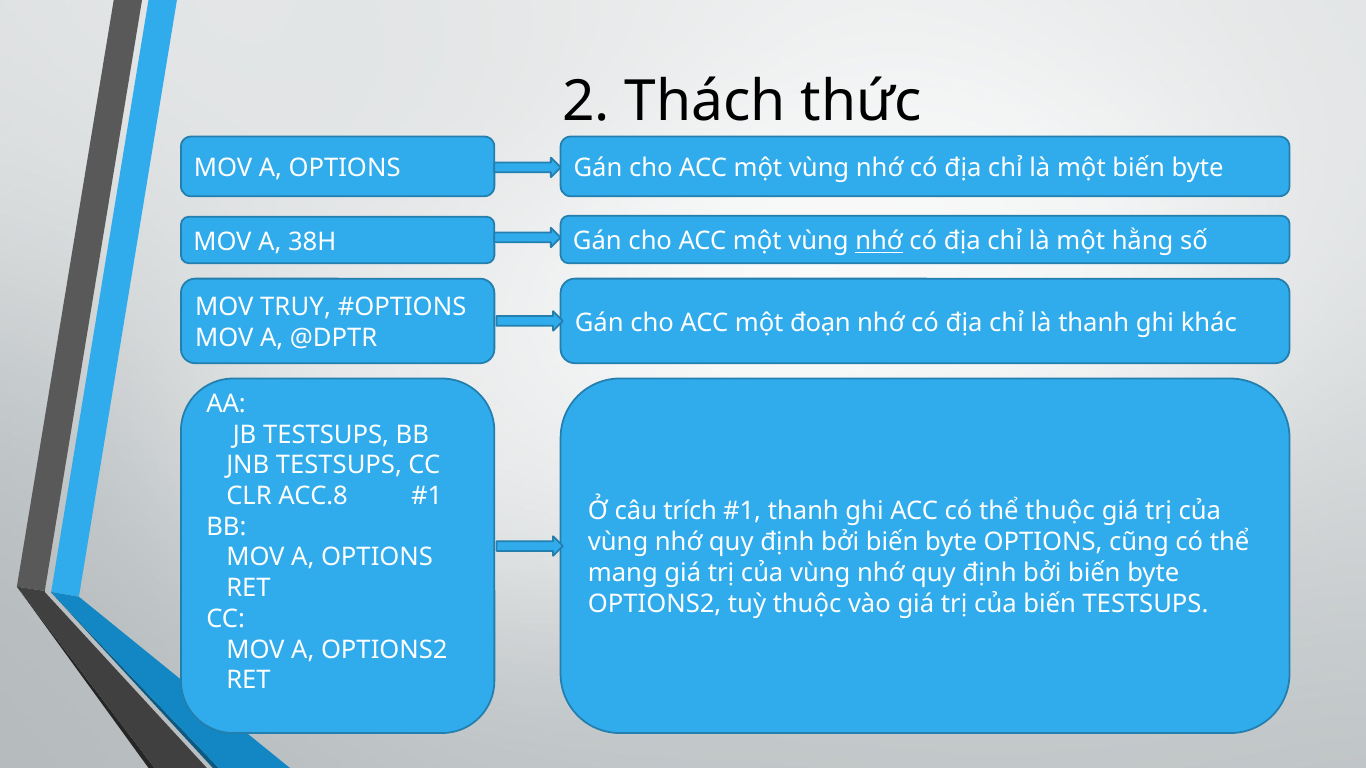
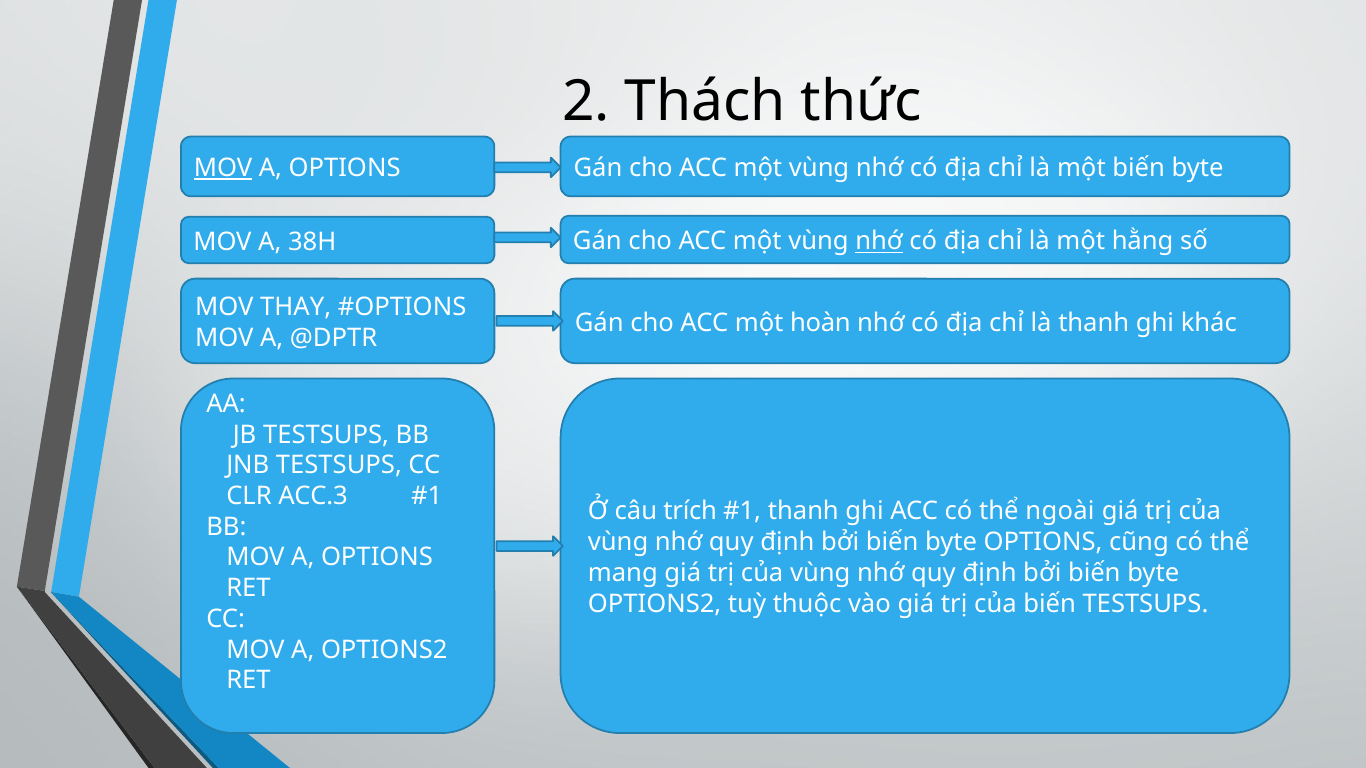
MOV at (223, 168) underline: none -> present
TRUY: TRUY -> THAY
đoạn: đoạn -> hoàn
ACC.8: ACC.8 -> ACC.3
thể thuộc: thuộc -> ngoài
